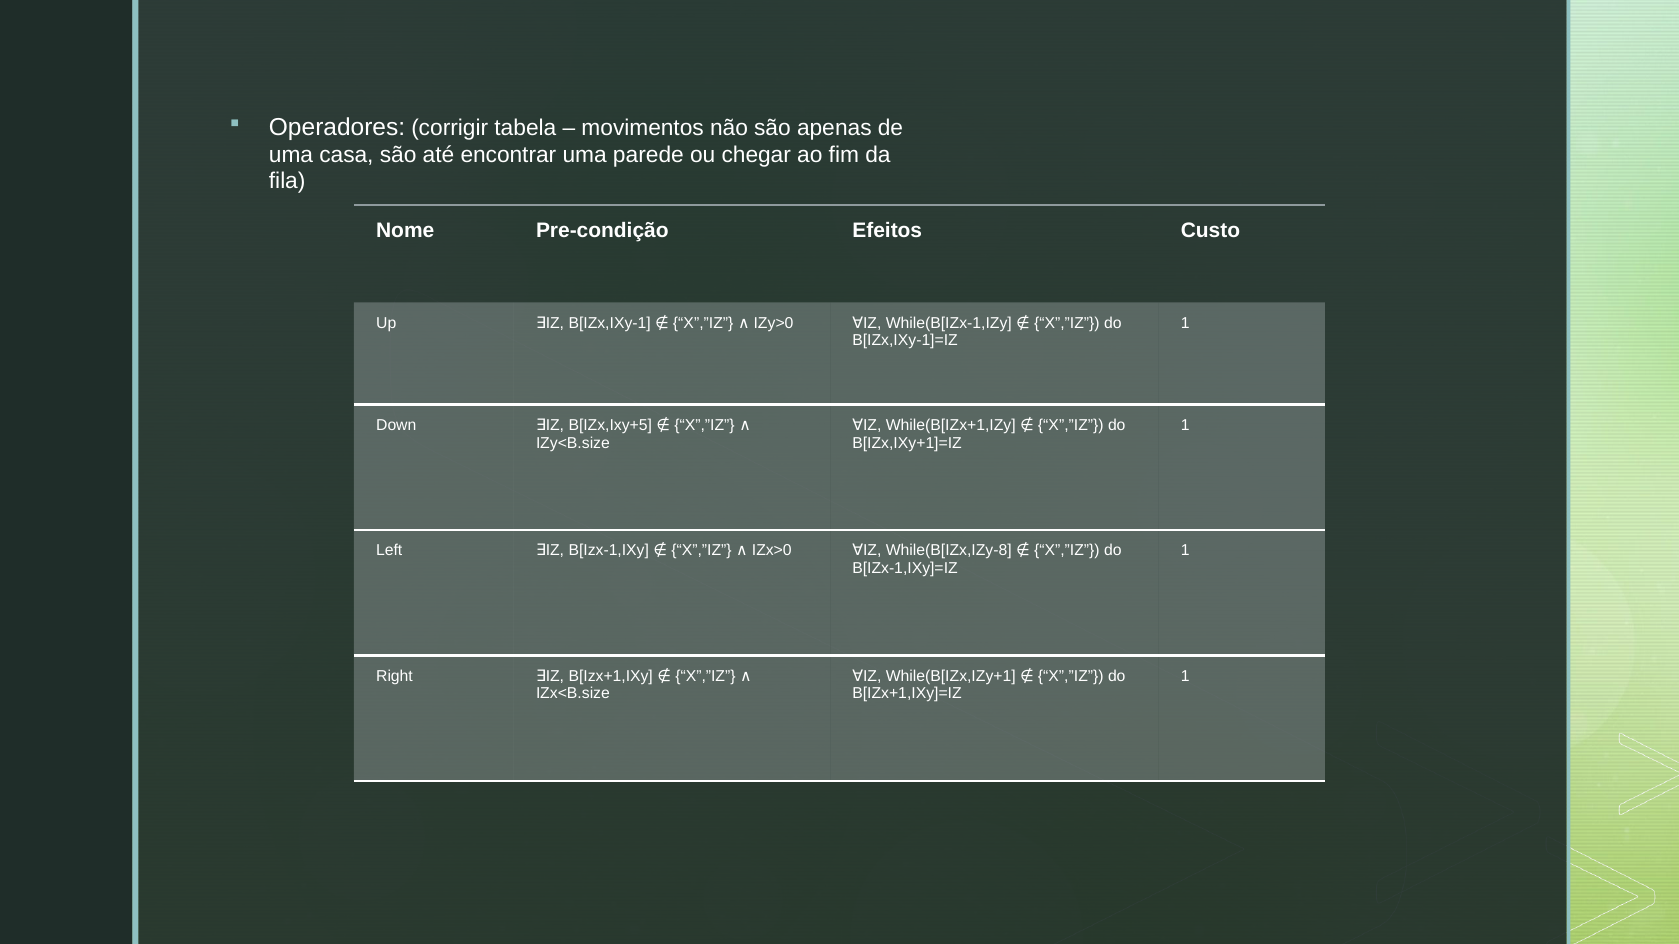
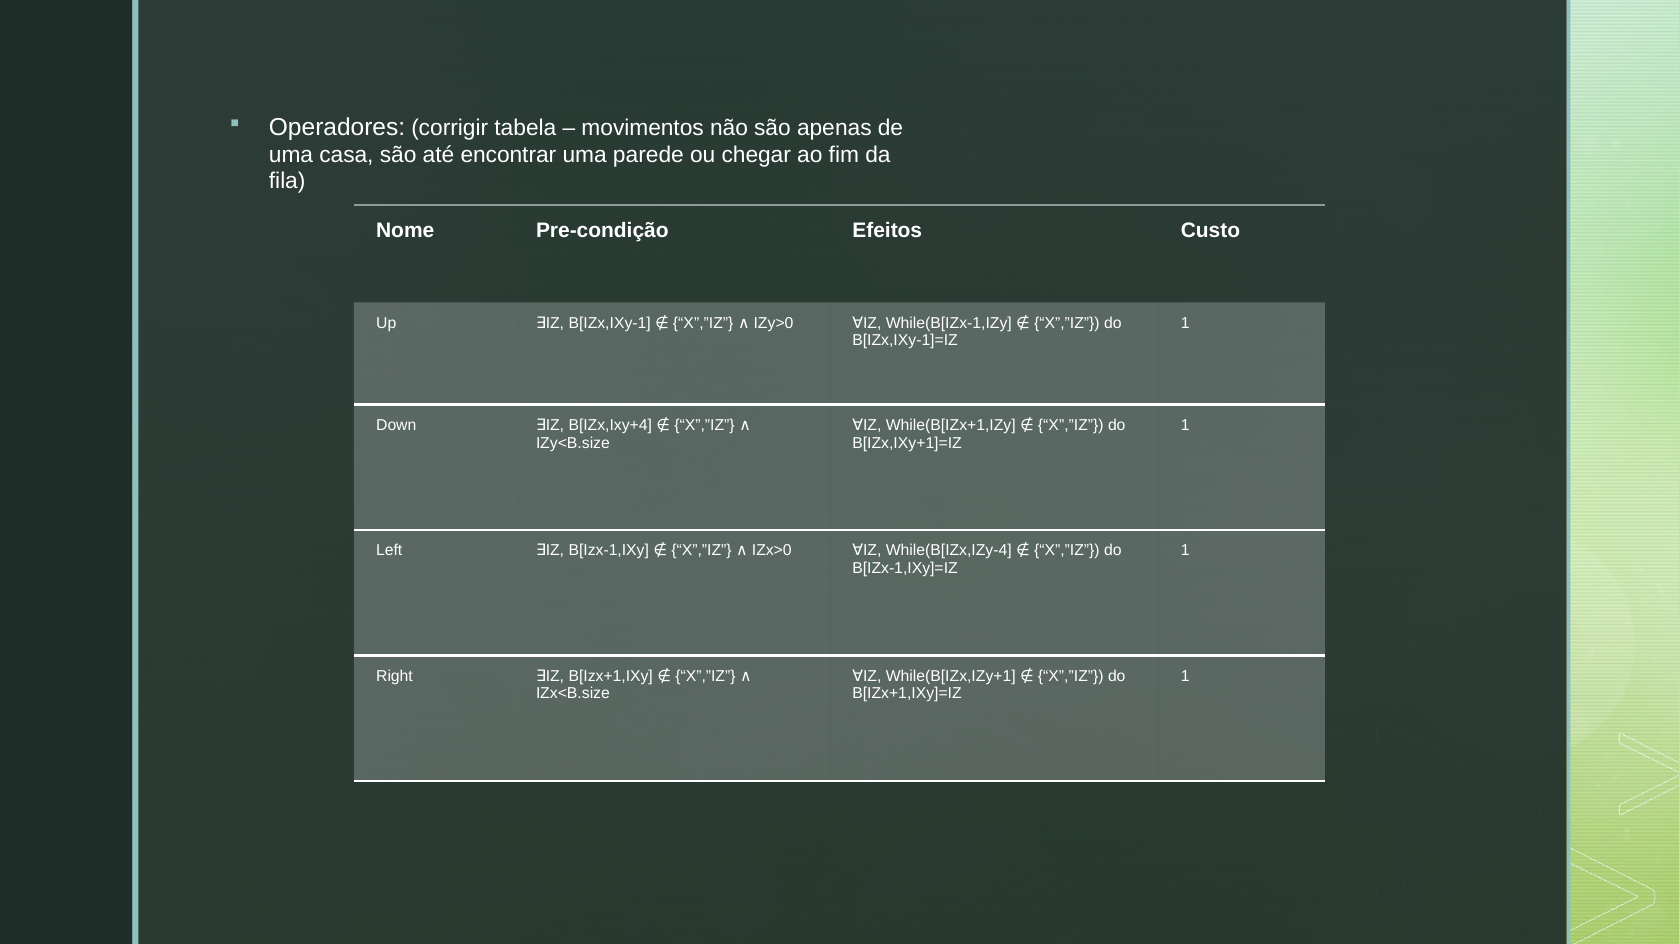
B[IZx,Ixy+5: B[IZx,Ixy+5 -> B[IZx,Ixy+4
While(B[IZx,IZy-8: While(B[IZx,IZy-8 -> While(B[IZx,IZy-4
